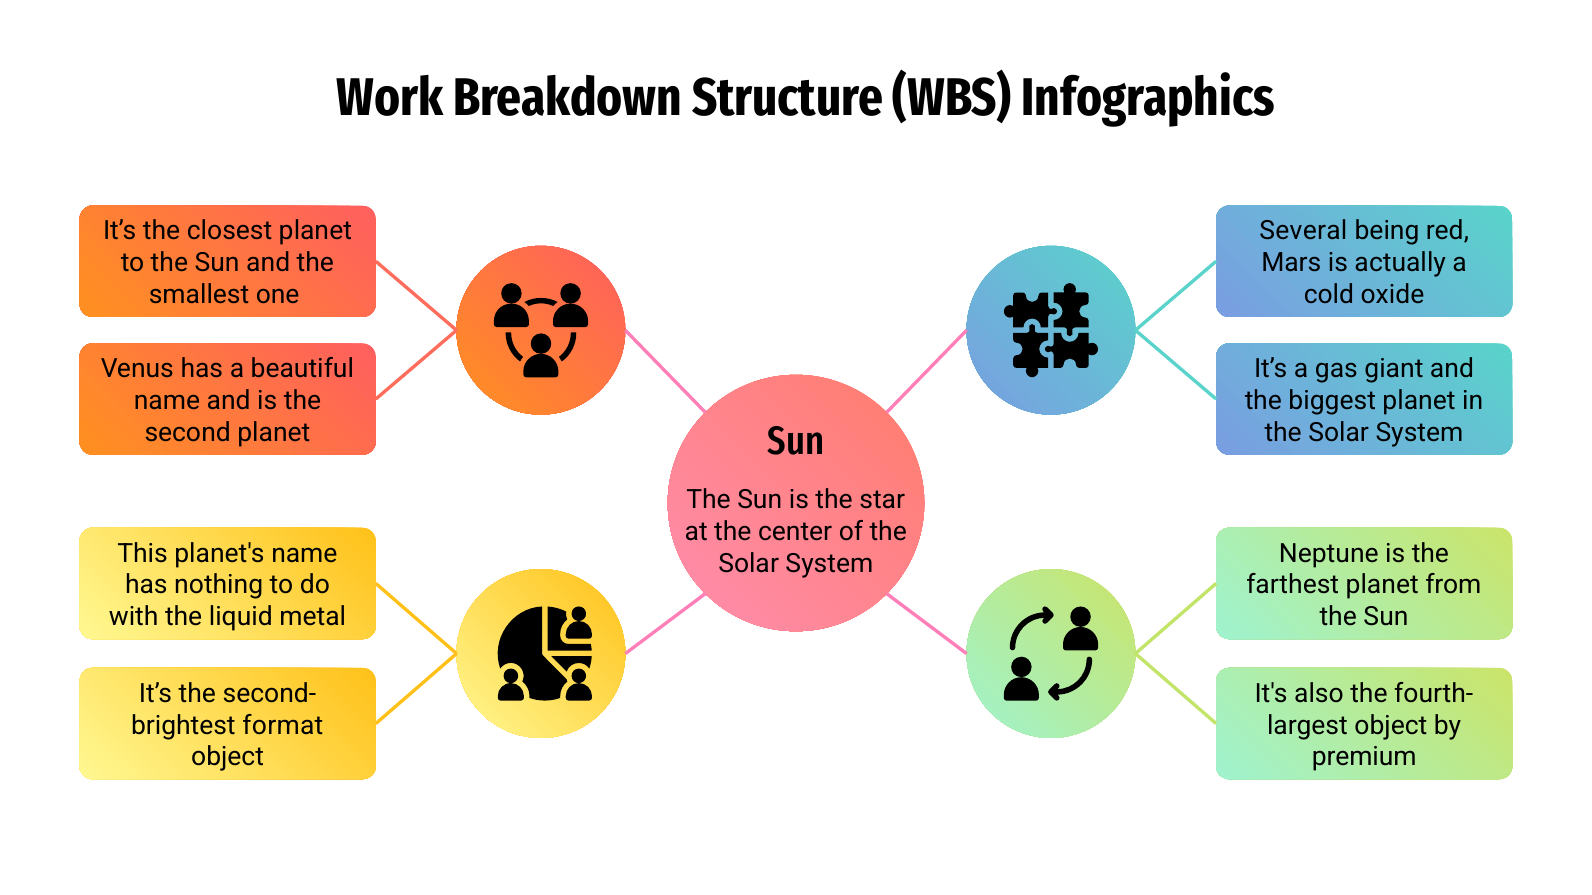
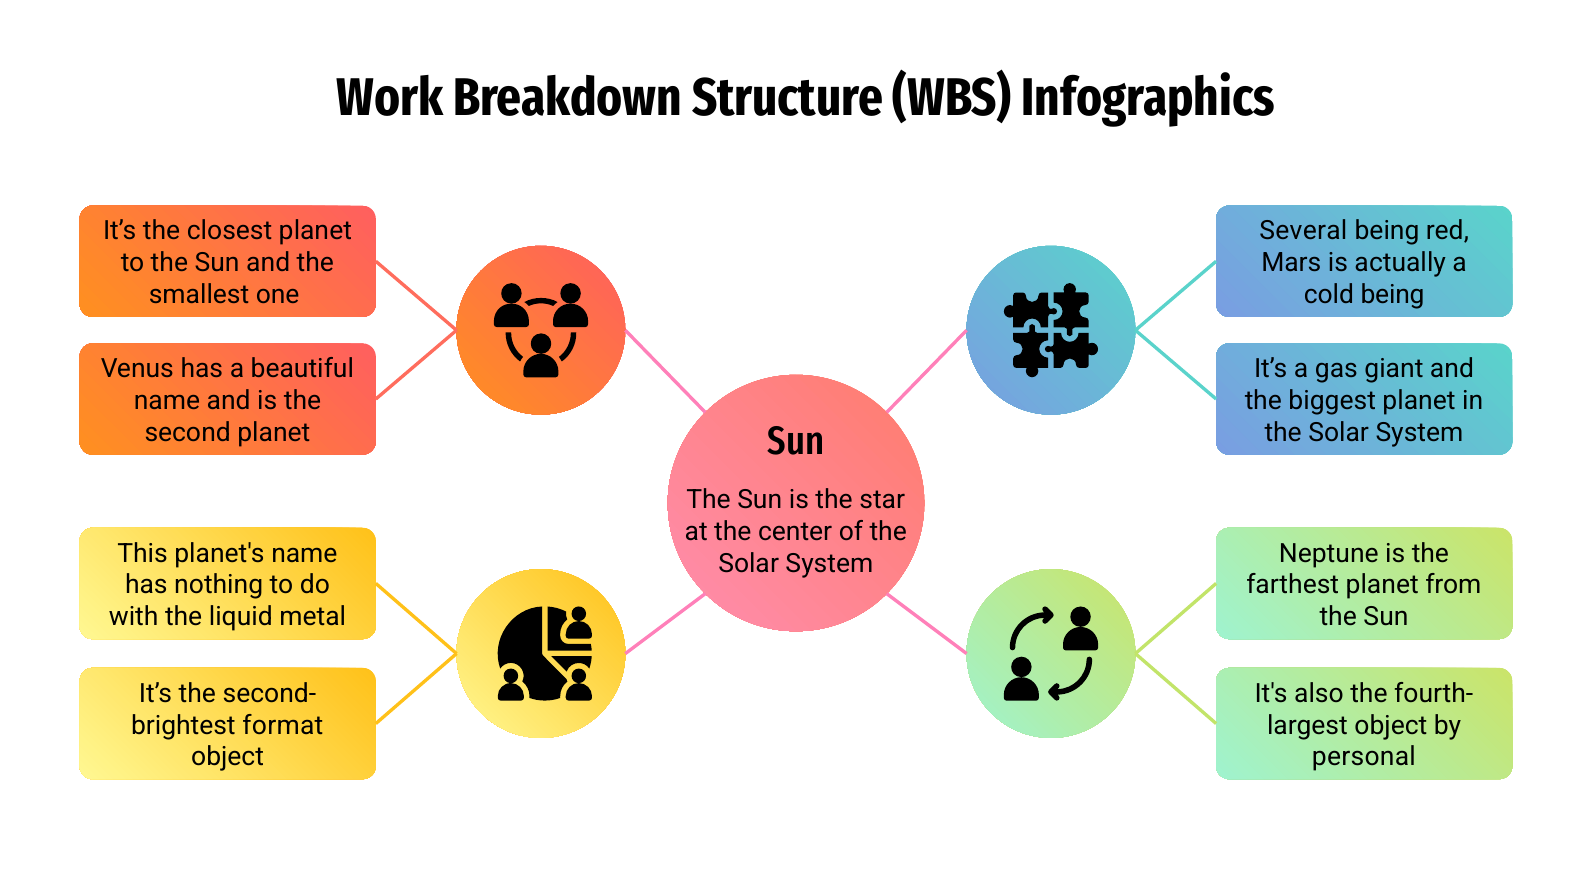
cold oxide: oxide -> being
premium: premium -> personal
